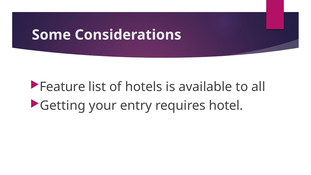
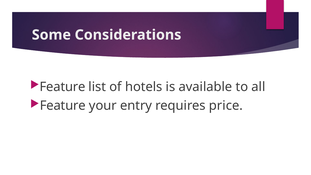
Getting at (63, 106): Getting -> Feature
hotel: hotel -> price
